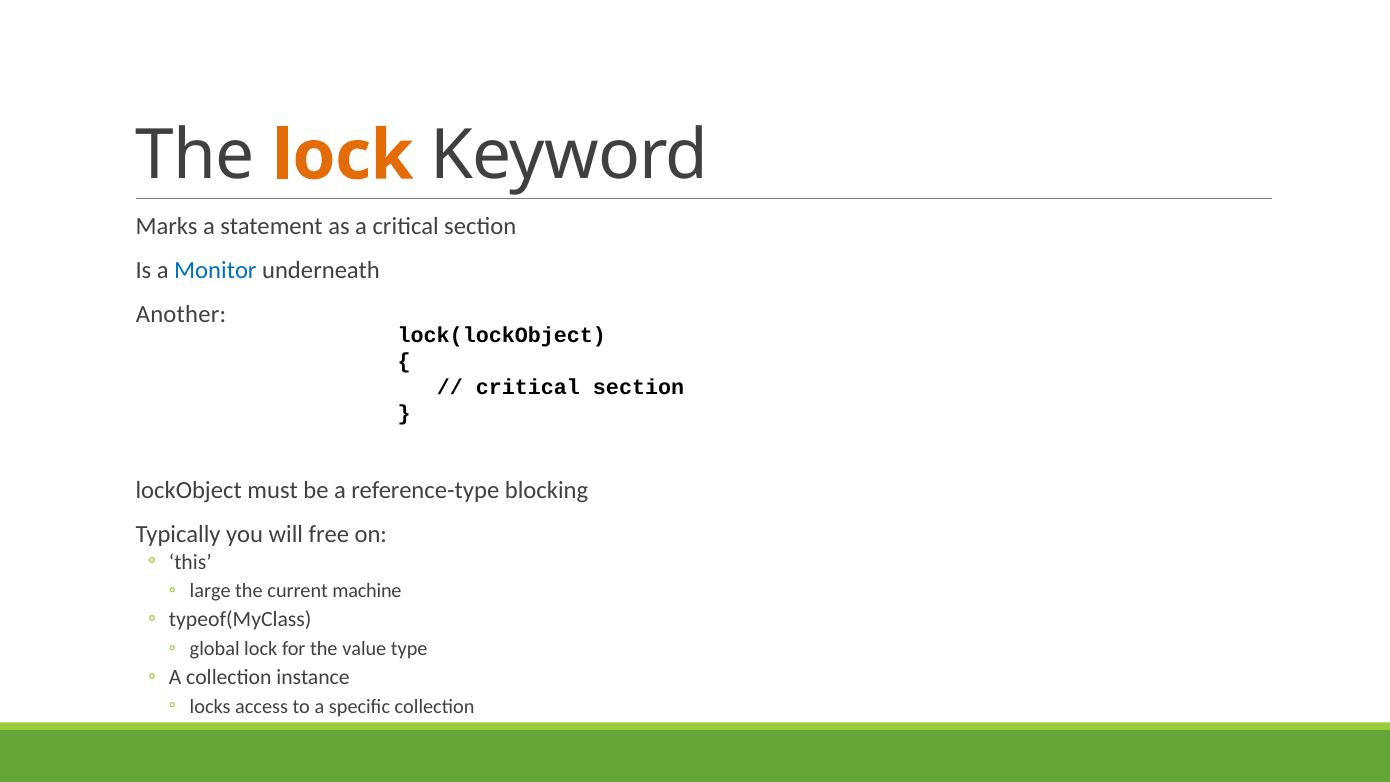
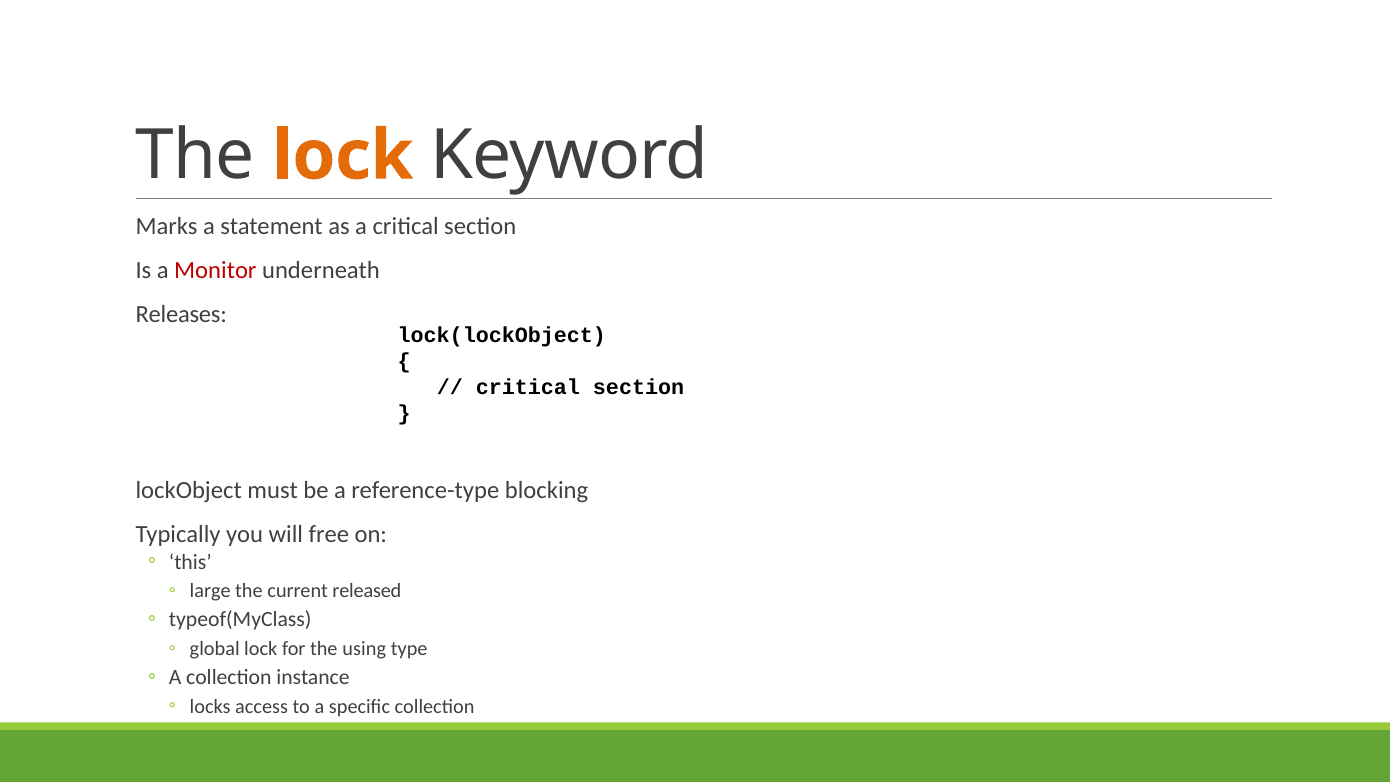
Monitor colour: blue -> red
Another: Another -> Releases
machine: machine -> released
value: value -> using
